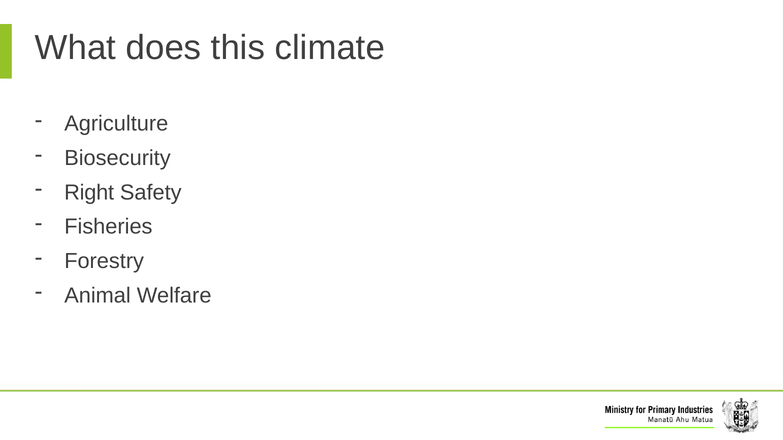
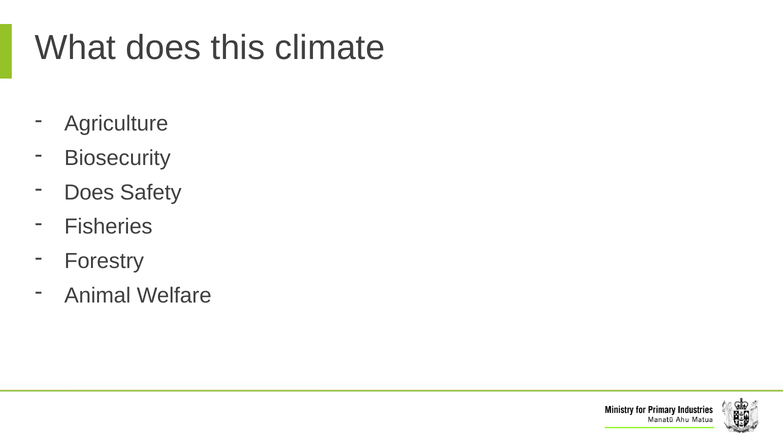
Right at (89, 193): Right -> Does
